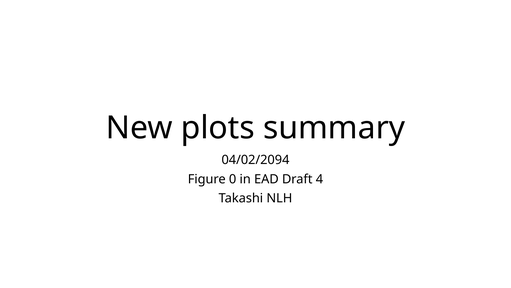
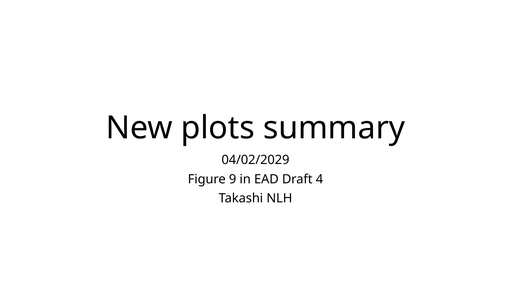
04/02/2094: 04/02/2094 -> 04/02/2029
0: 0 -> 9
